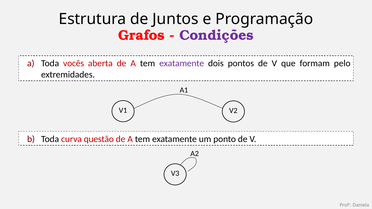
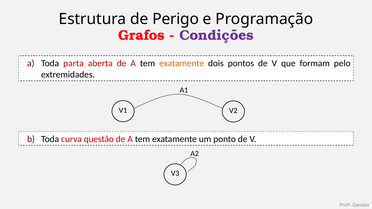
Juntos: Juntos -> Perigo
vocês: vocês -> parta
exatamente at (182, 63) colour: purple -> orange
